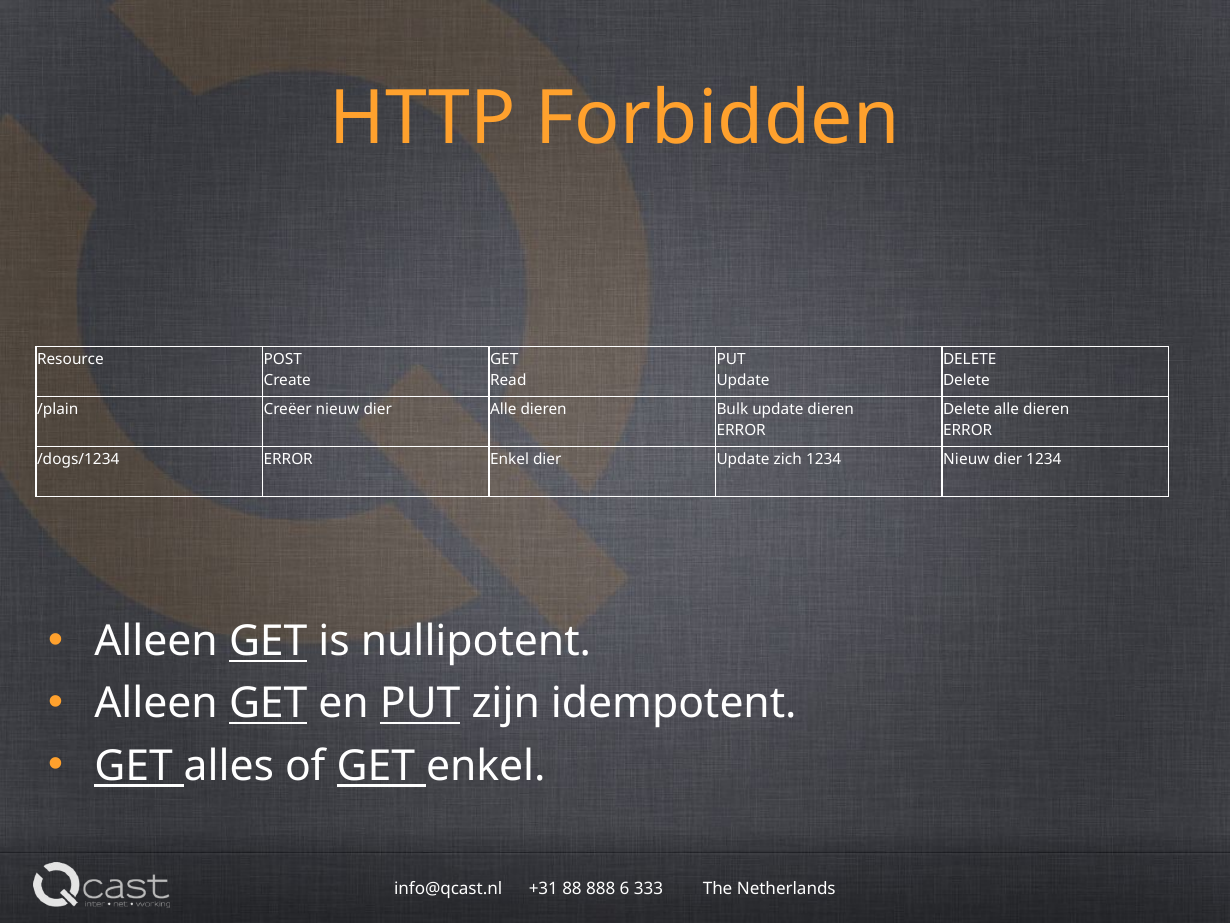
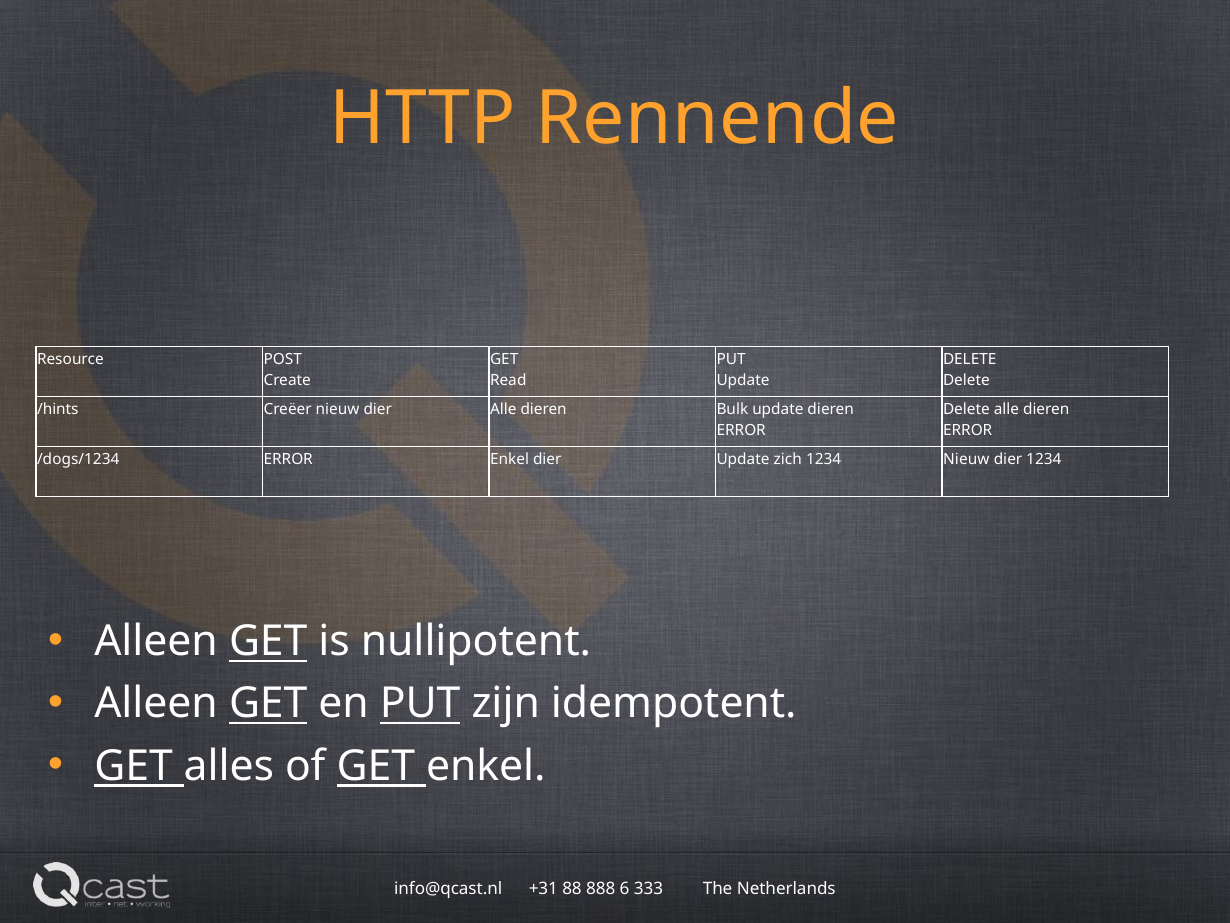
Forbidden: Forbidden -> Rennende
/plain: /plain -> /hints
